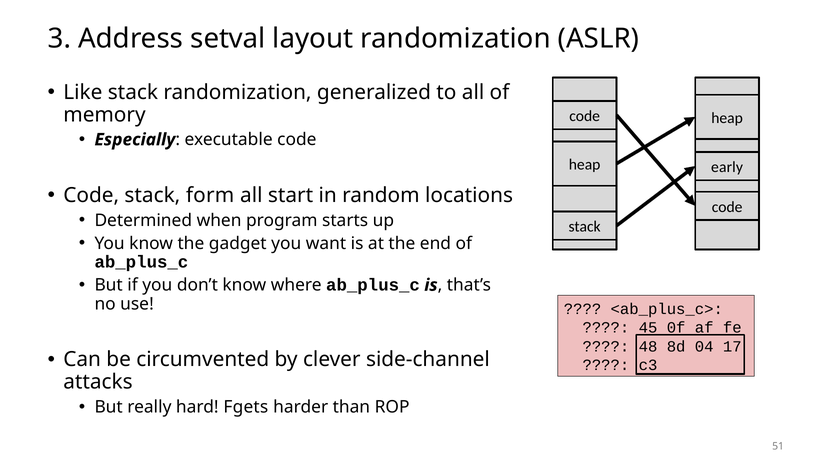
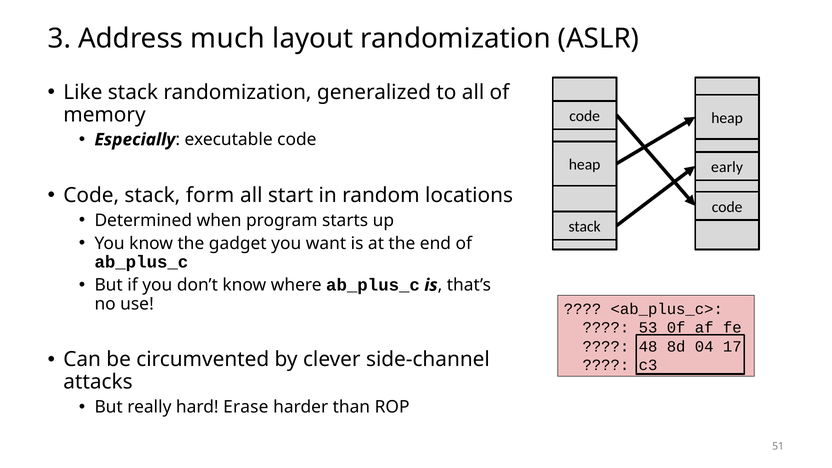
setval: setval -> much
45: 45 -> 53
Fgets: Fgets -> Erase
